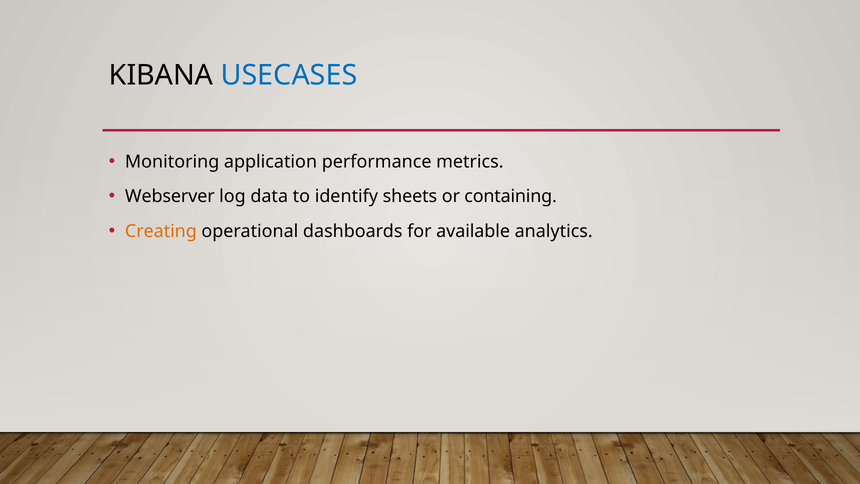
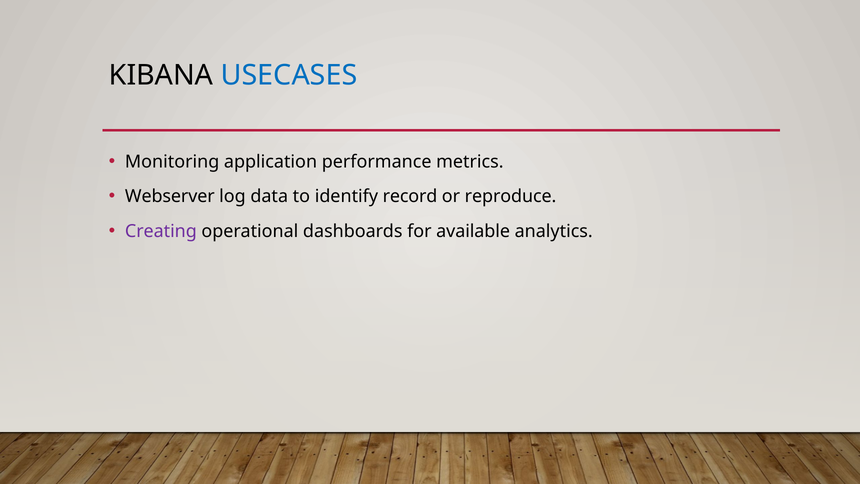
sheets: sheets -> record
containing: containing -> reproduce
Creating colour: orange -> purple
